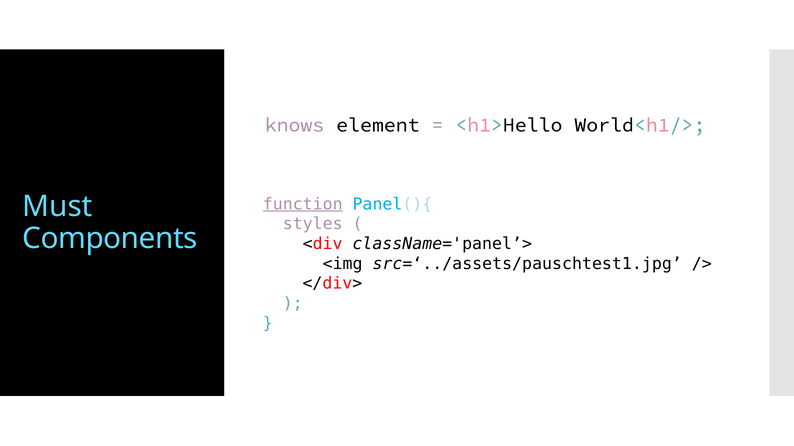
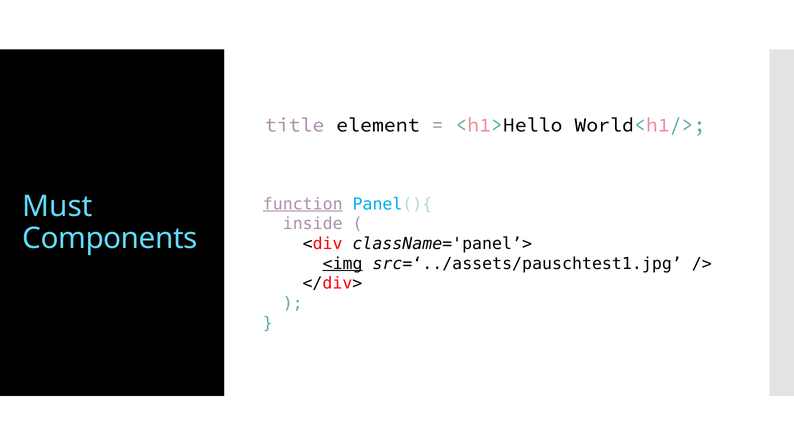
knows: knows -> title
styles: styles -> inside
<img underline: none -> present
